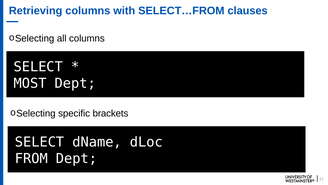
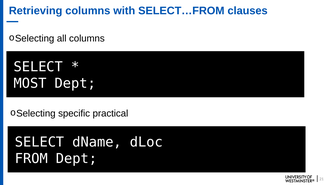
brackets: brackets -> practical
